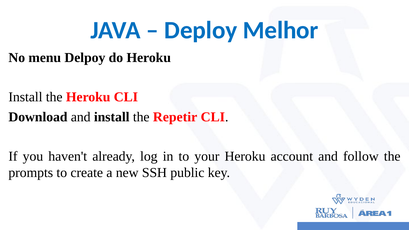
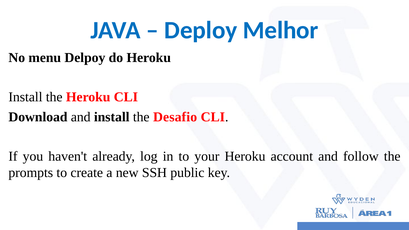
Repetir: Repetir -> Desafio
